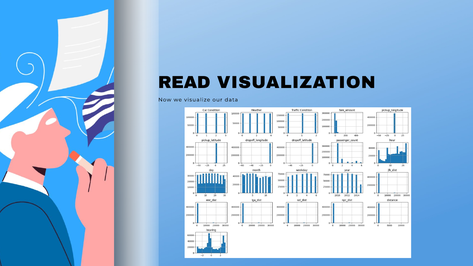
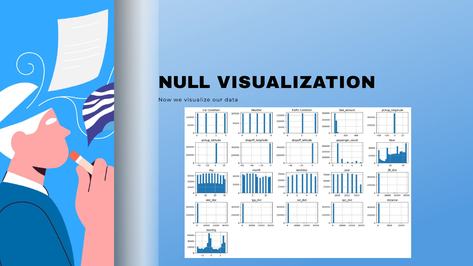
READ: READ -> NULL
